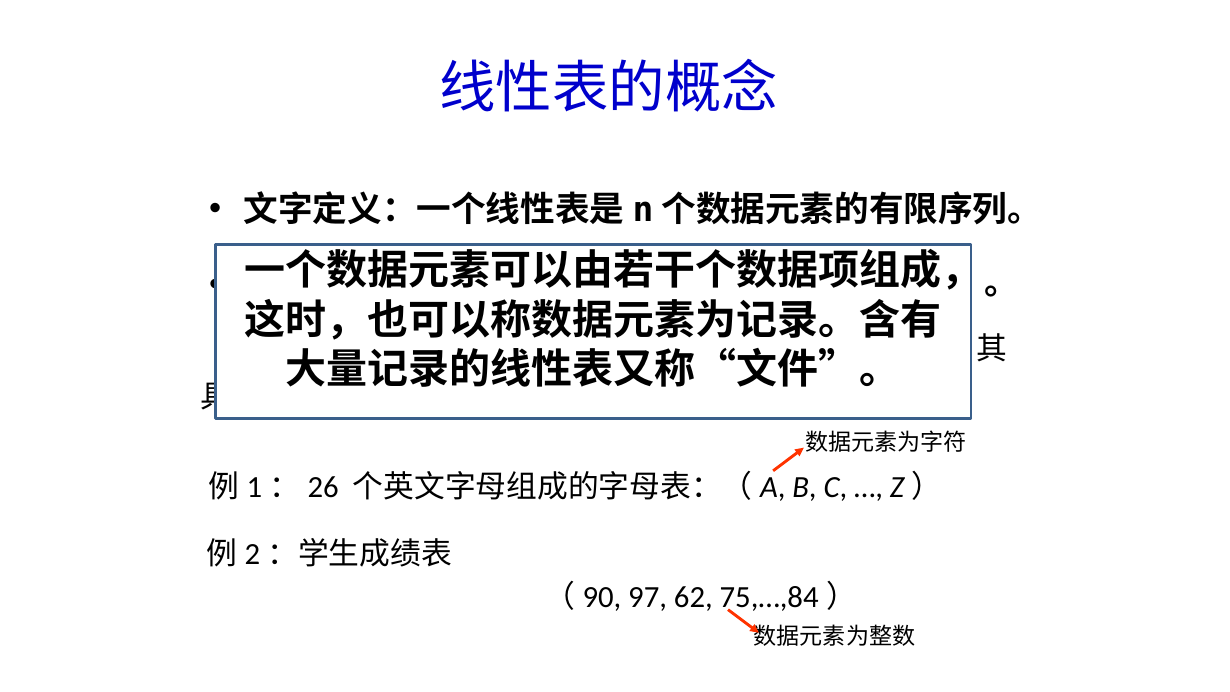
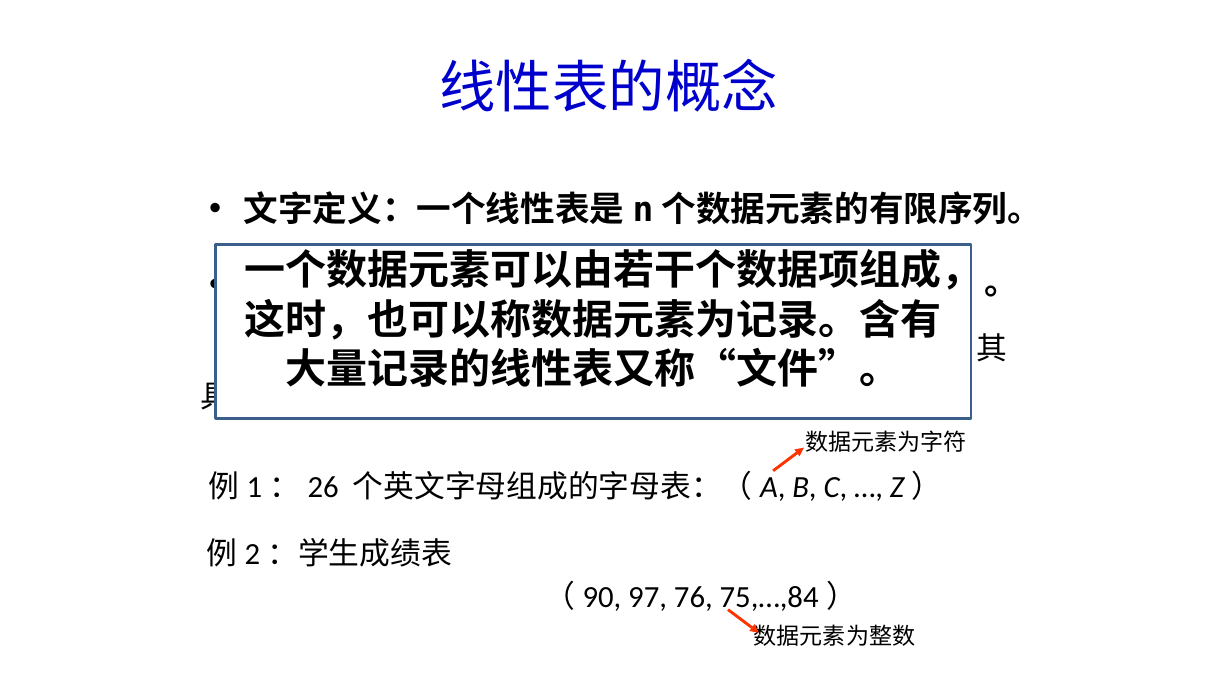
62: 62 -> 76
